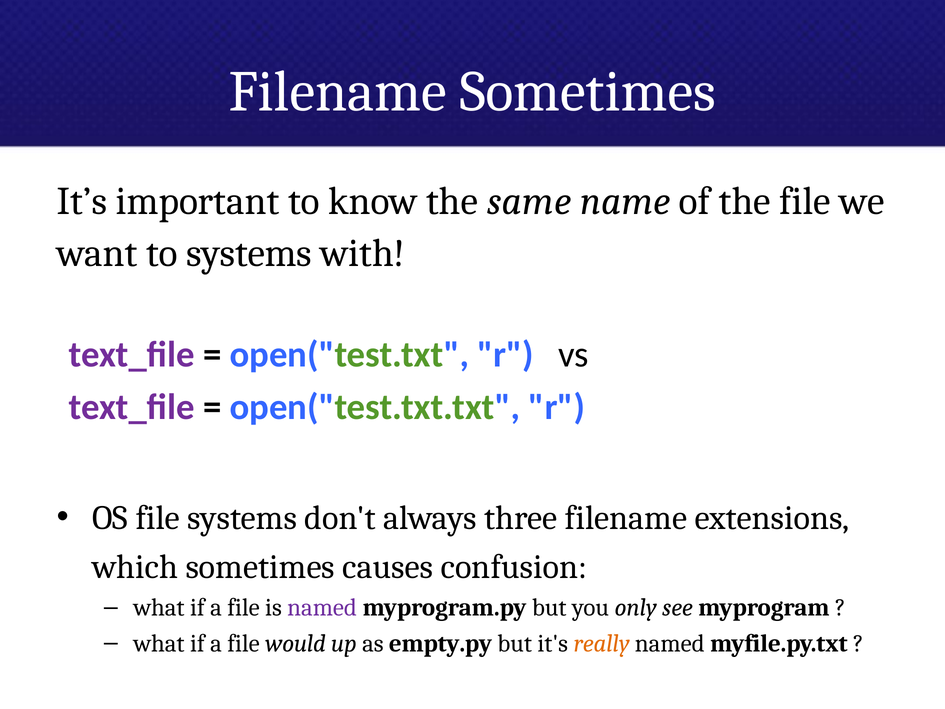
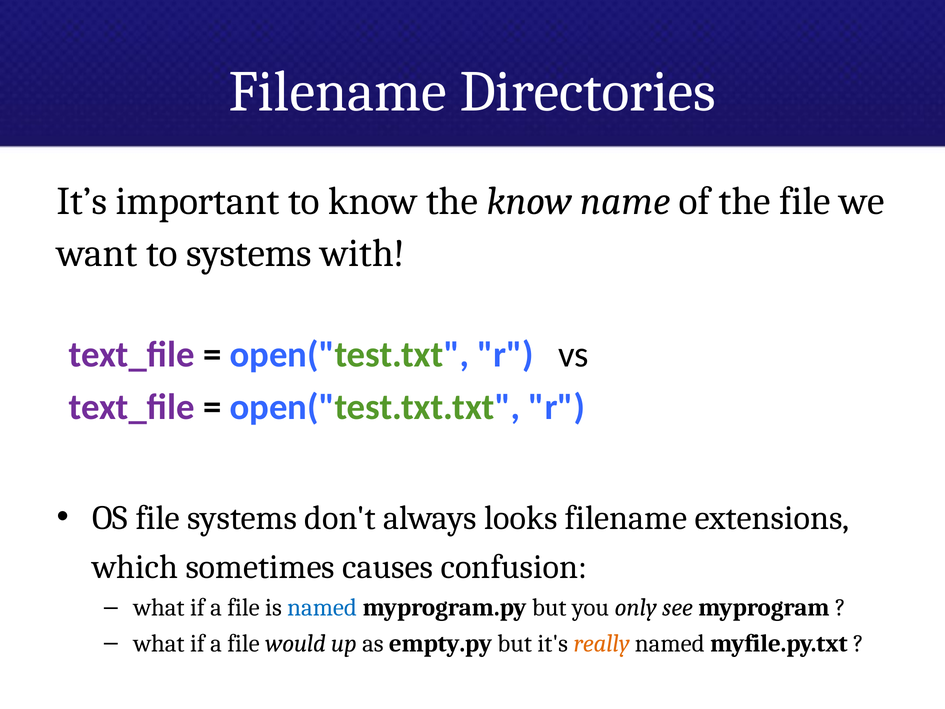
Filename Sometimes: Sometimes -> Directories
the same: same -> know
three: three -> looks
named at (322, 607) colour: purple -> blue
